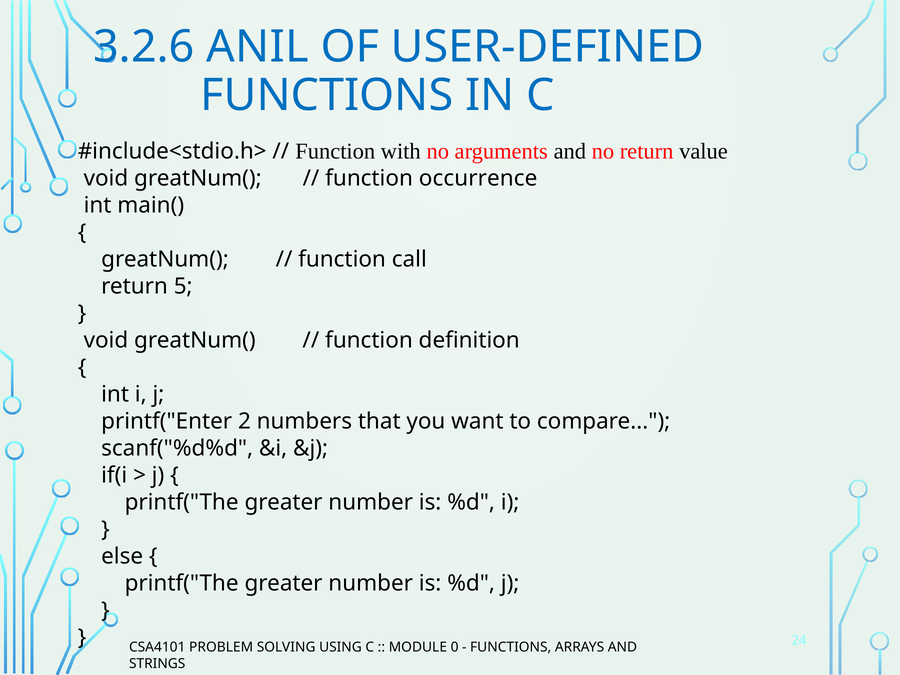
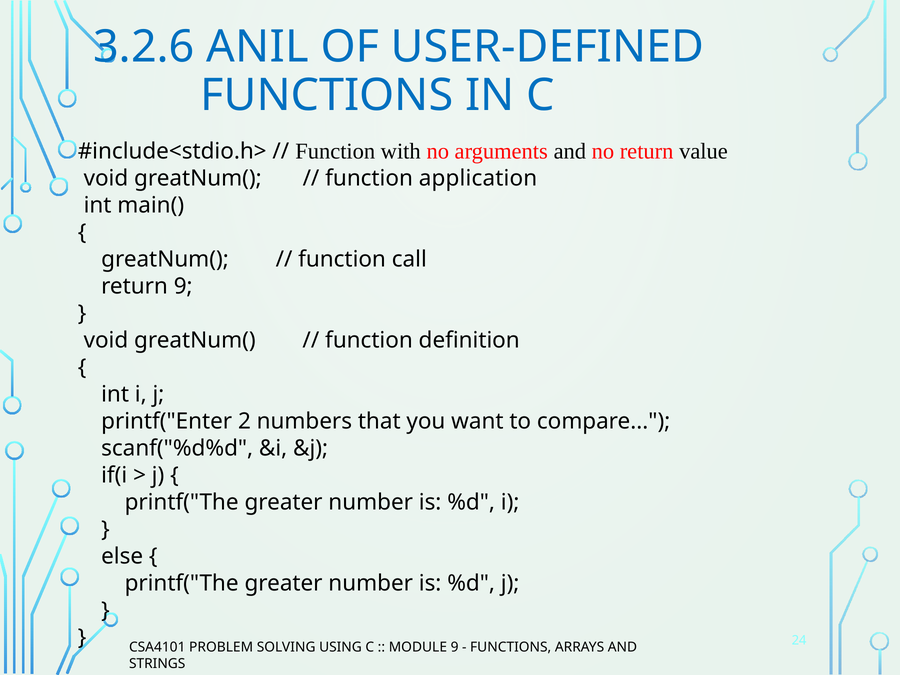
occurrence: occurrence -> application
return 5: 5 -> 9
MODULE 0: 0 -> 9
